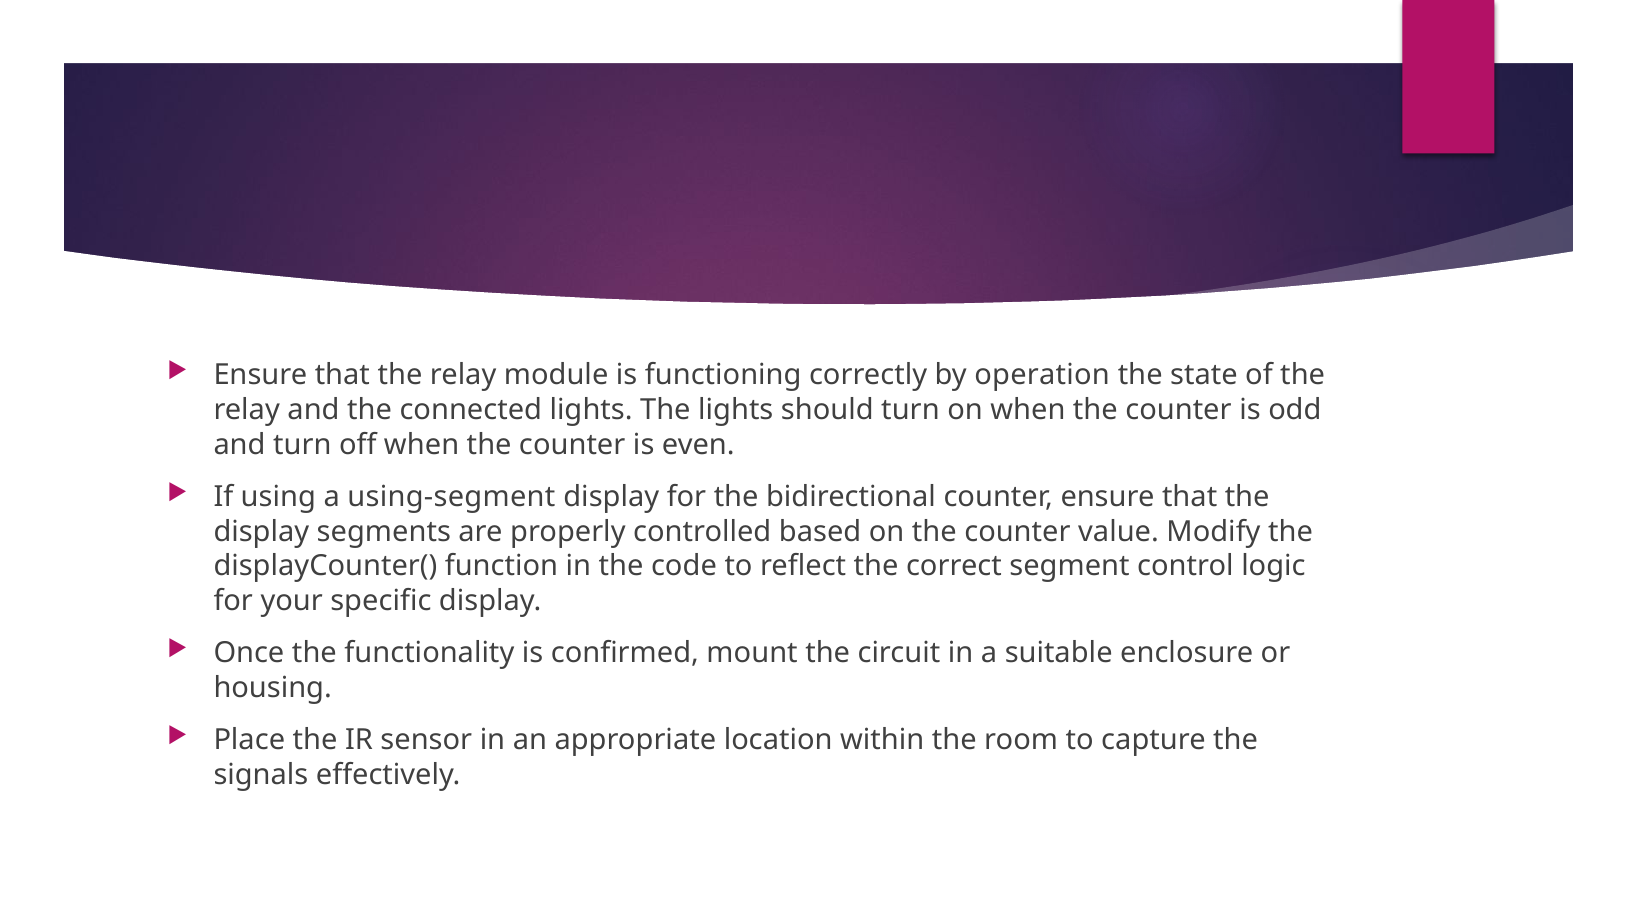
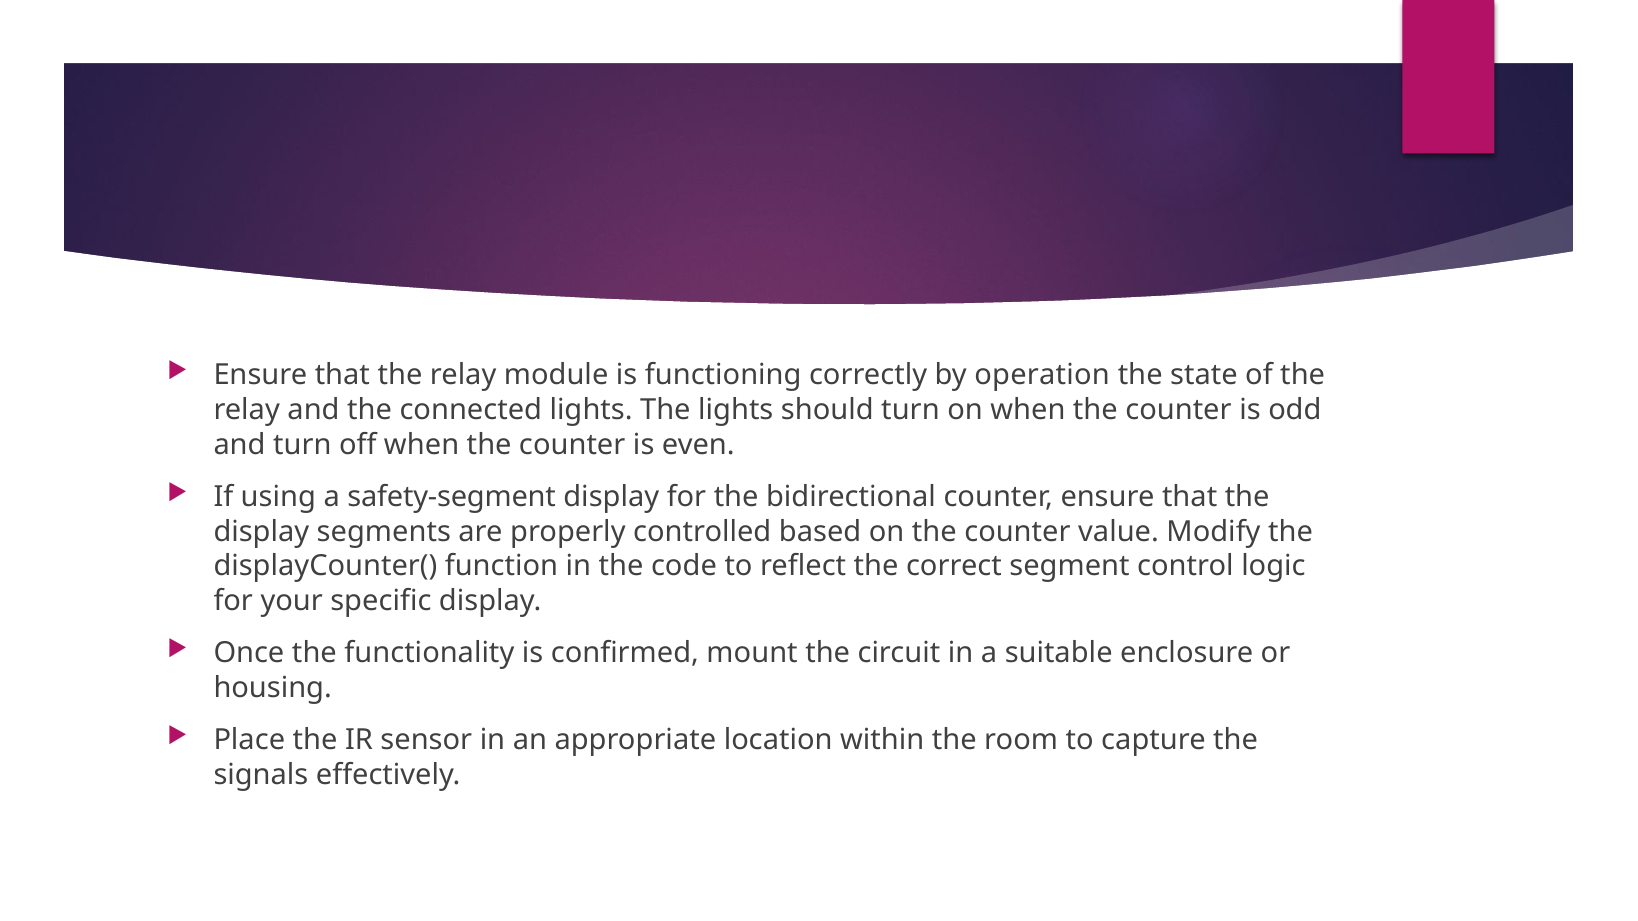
using-segment: using-segment -> safety-segment
